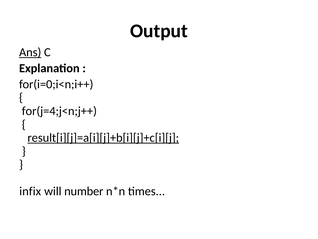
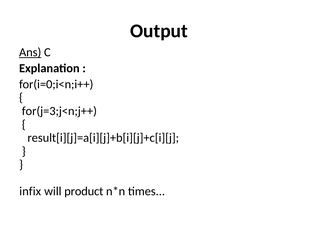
for(j=4;j<n;j++: for(j=4;j<n;j++ -> for(j=3;j<n;j++
result[i][j]=a[i][j]+b[i][j]+c[i][j underline: present -> none
number: number -> product
